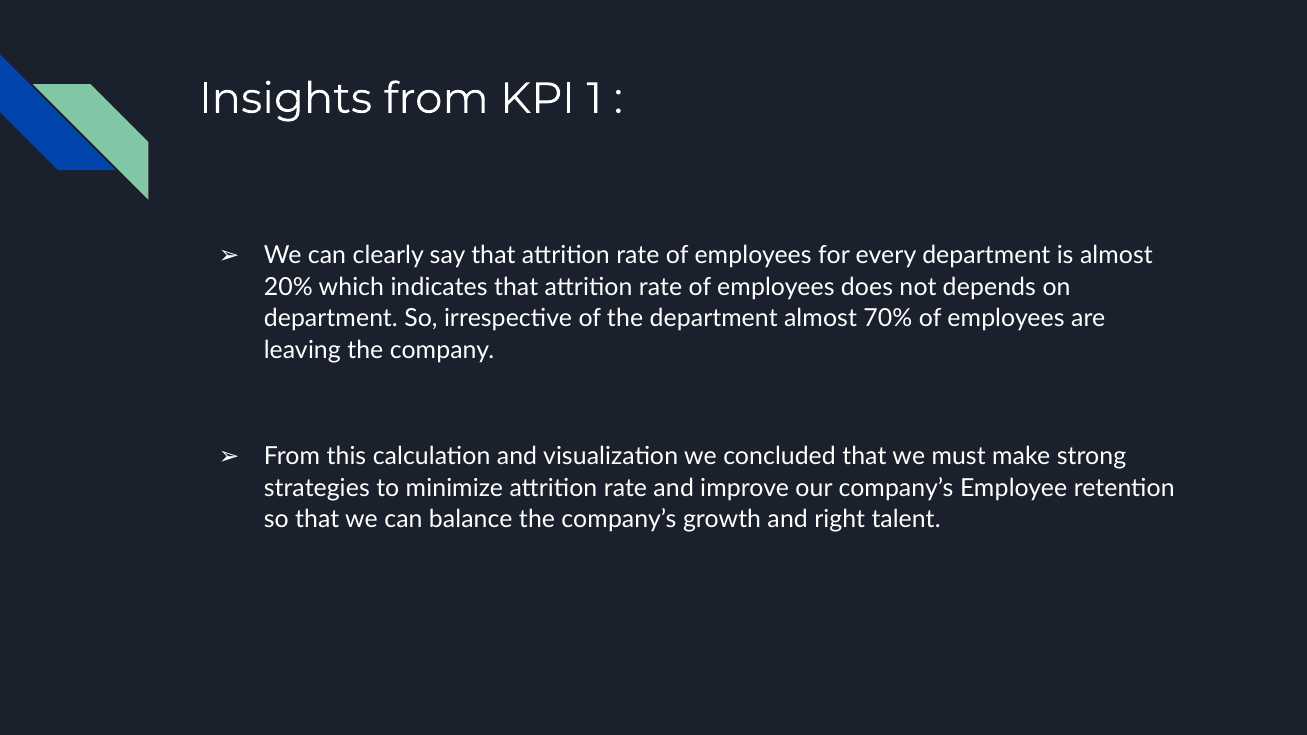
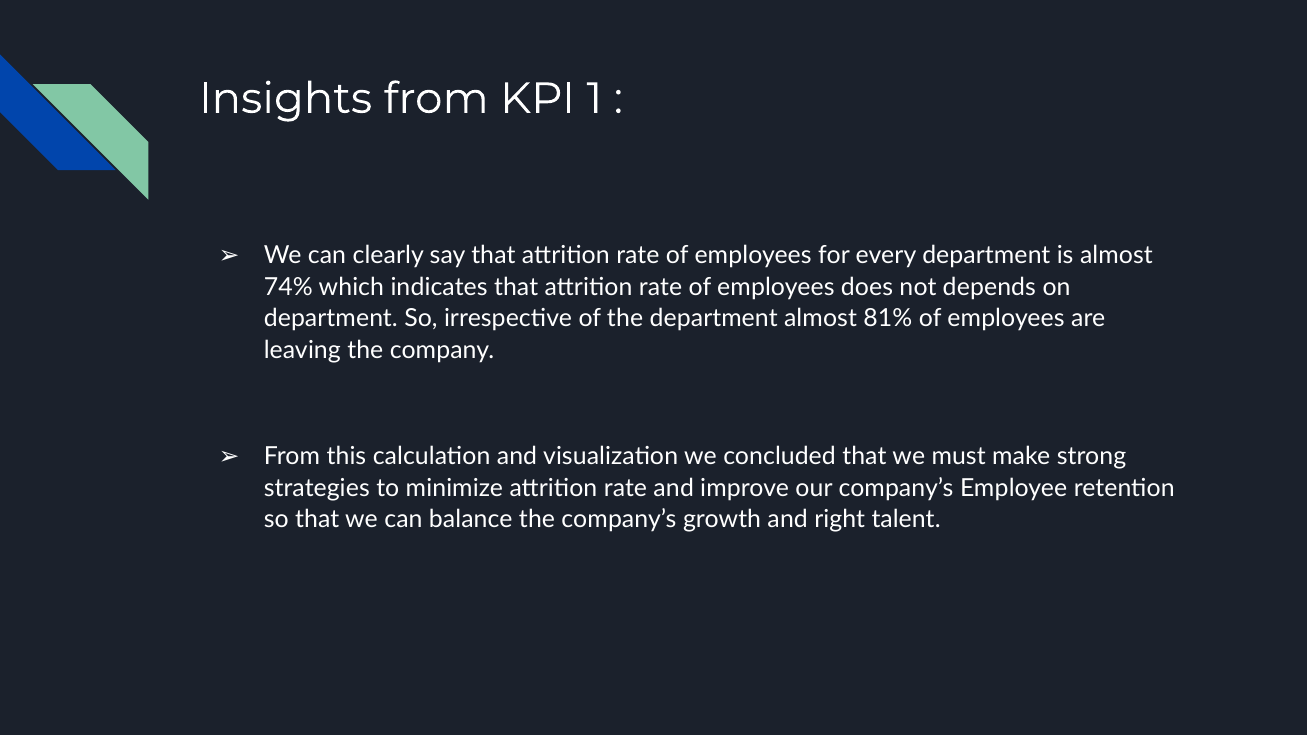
20%: 20% -> 74%
70%: 70% -> 81%
